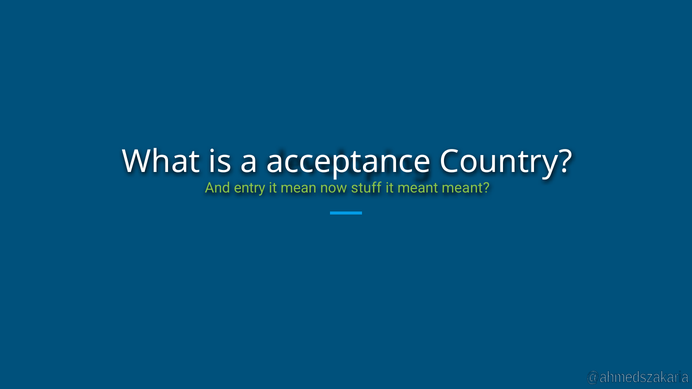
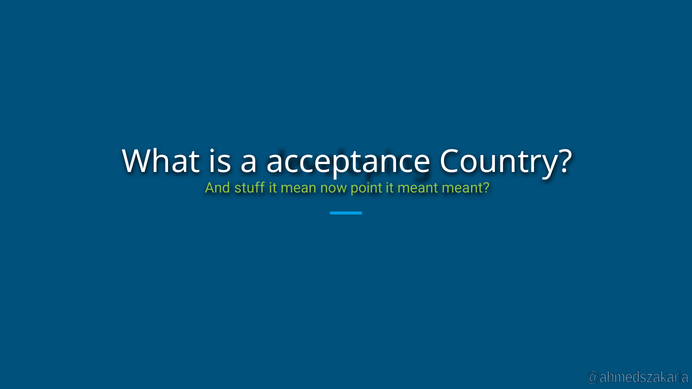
entry: entry -> stuff
stuff: stuff -> point
